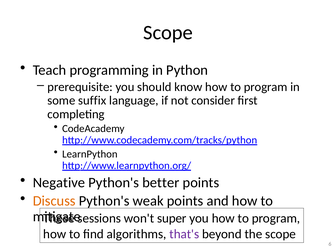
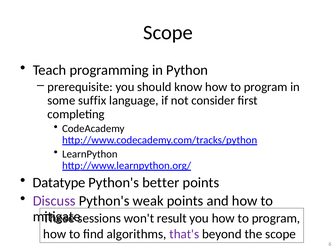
Negative: Negative -> Datatype
Discuss colour: orange -> purple
super: super -> result
